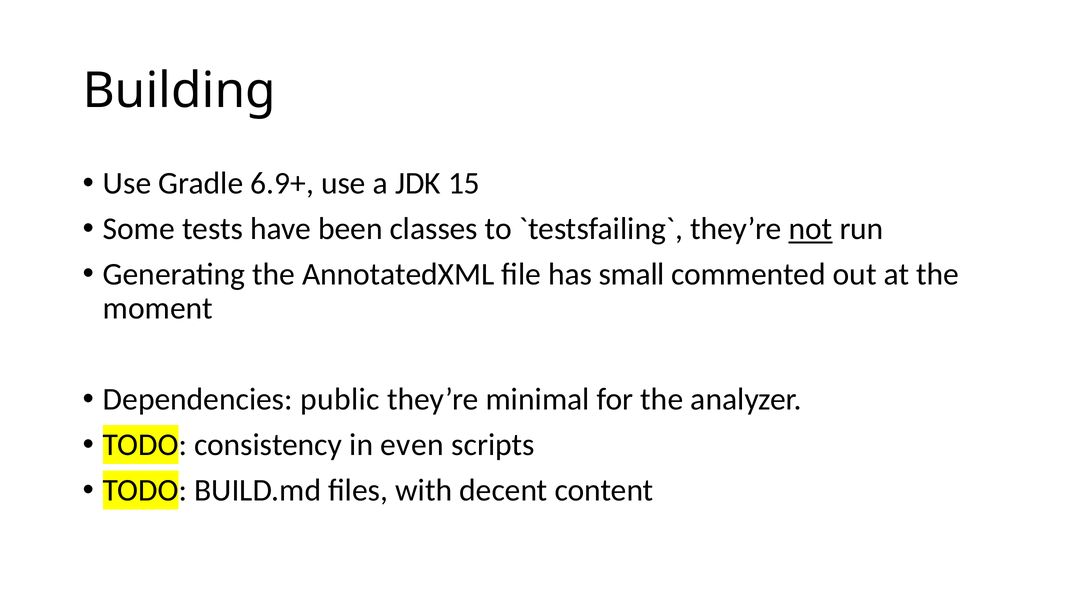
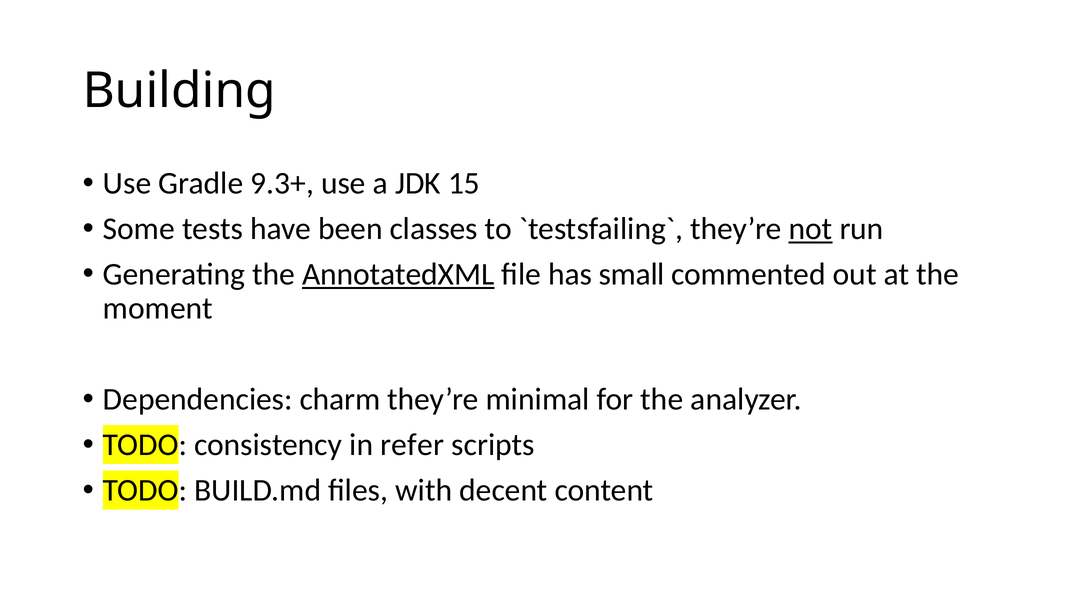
6.9+: 6.9+ -> 9.3+
AnnotatedXML underline: none -> present
public: public -> charm
even: even -> refer
